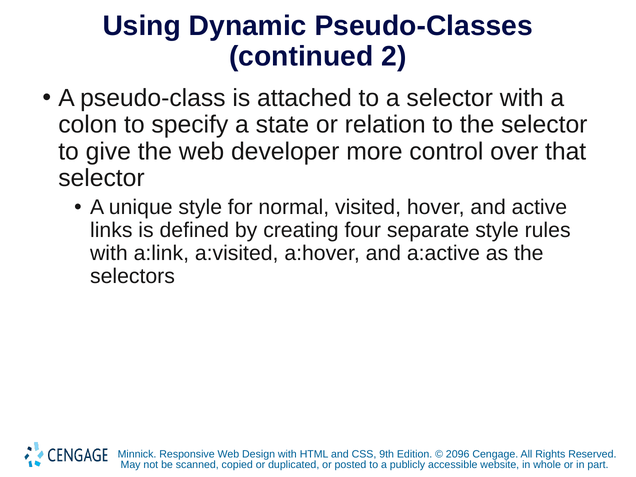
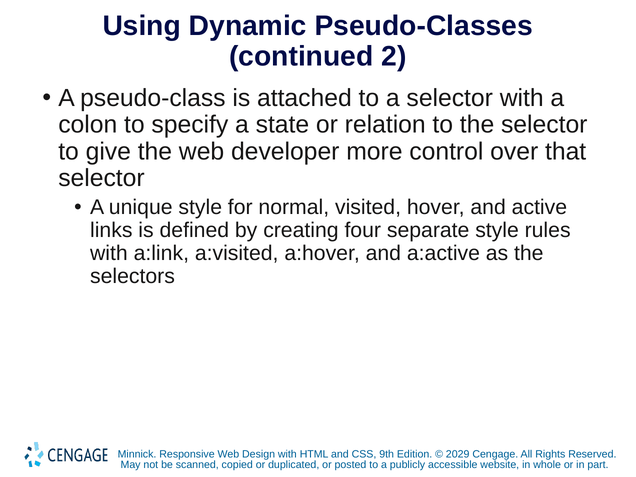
2096: 2096 -> 2029
